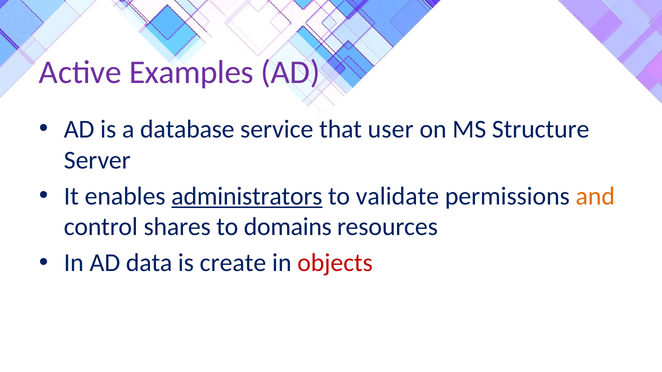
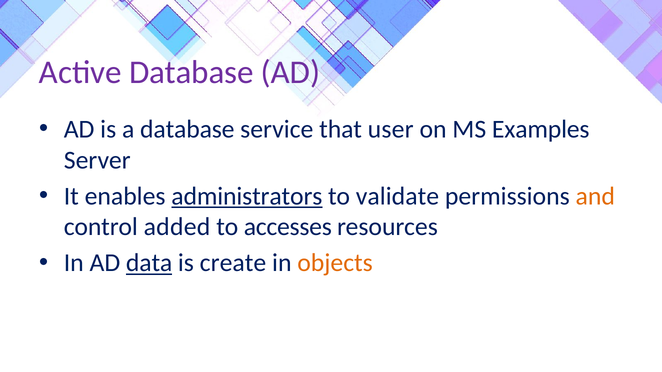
Active Examples: Examples -> Database
Structure: Structure -> Examples
shares: shares -> added
domains: domains -> accesses
data underline: none -> present
objects colour: red -> orange
